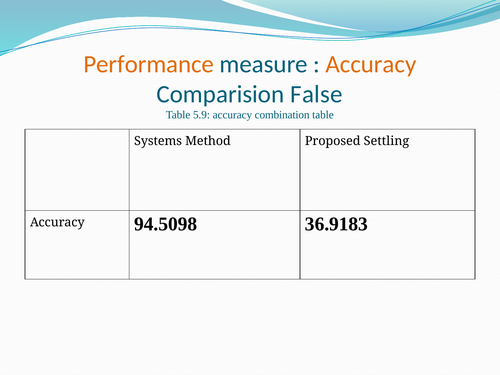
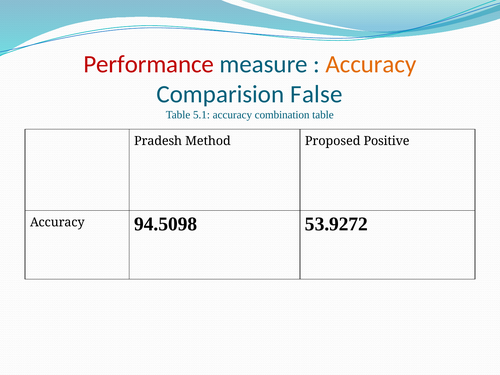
Performance colour: orange -> red
5.9: 5.9 -> 5.1
Systems: Systems -> Pradesh
Settling: Settling -> Positive
36.9183: 36.9183 -> 53.9272
